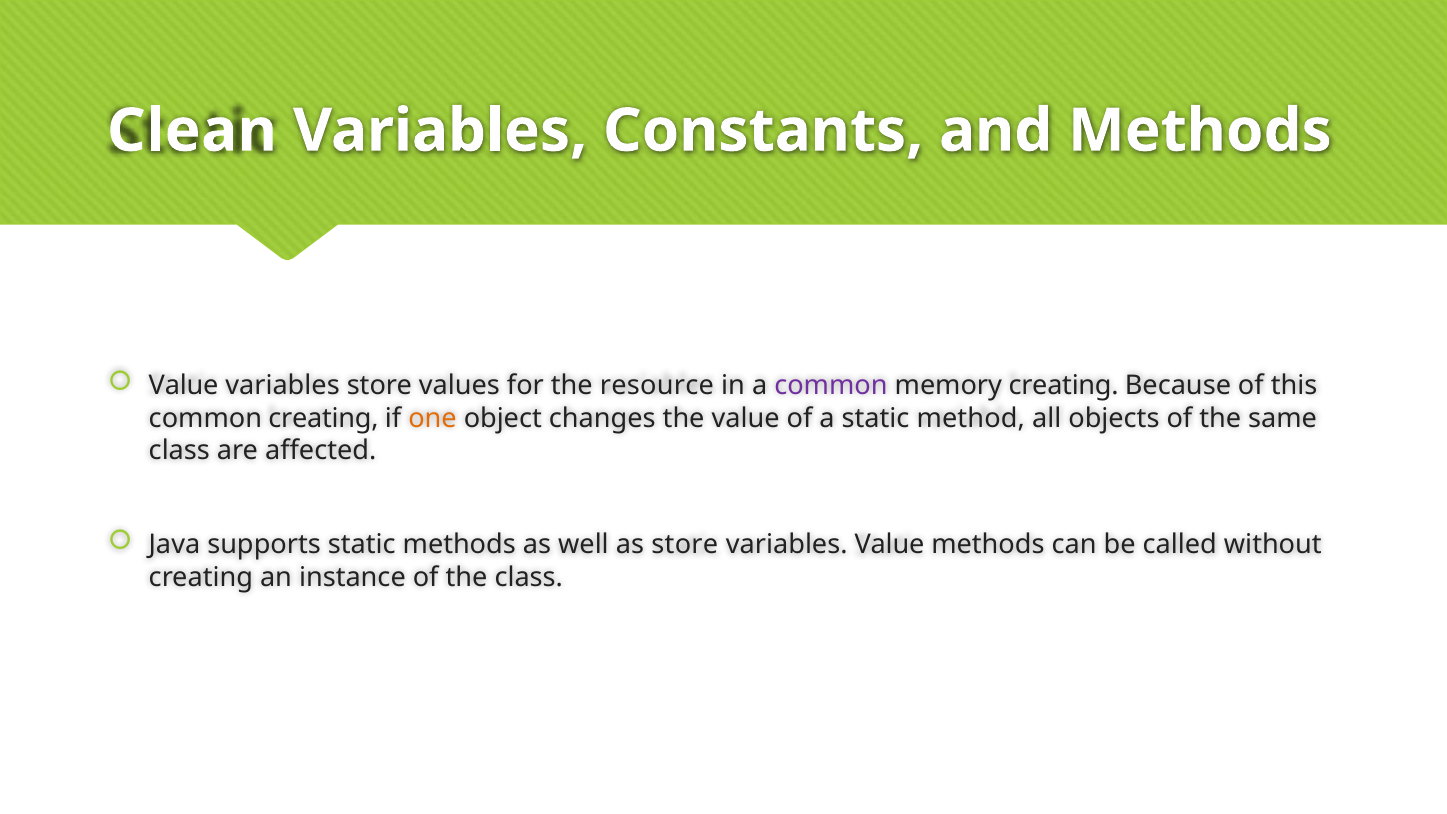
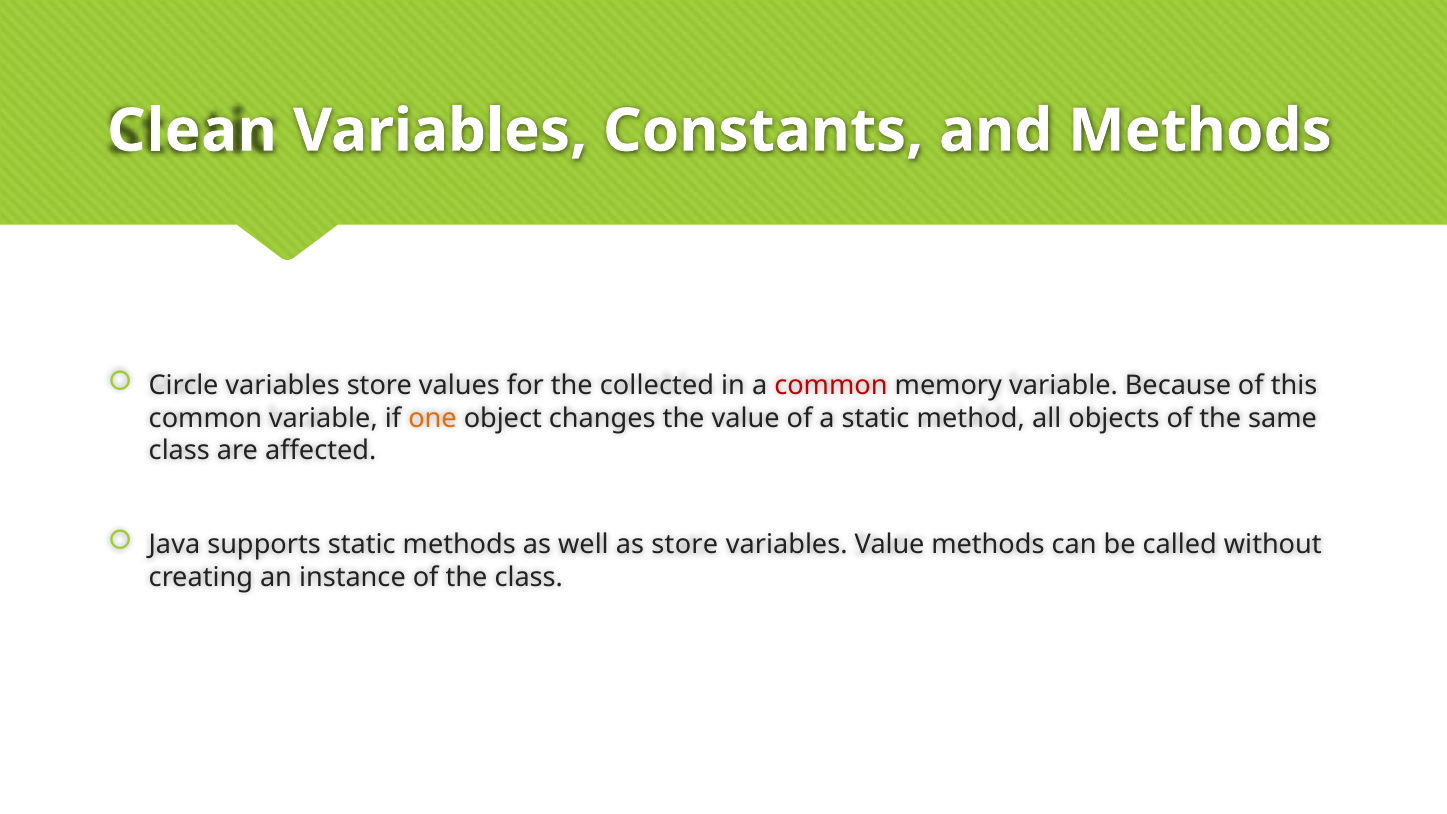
Value at (184, 386): Value -> Circle
resource: resource -> collected
common at (831, 386) colour: purple -> red
memory creating: creating -> variable
common creating: creating -> variable
